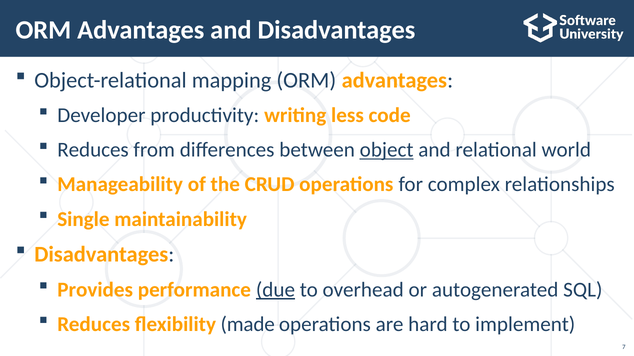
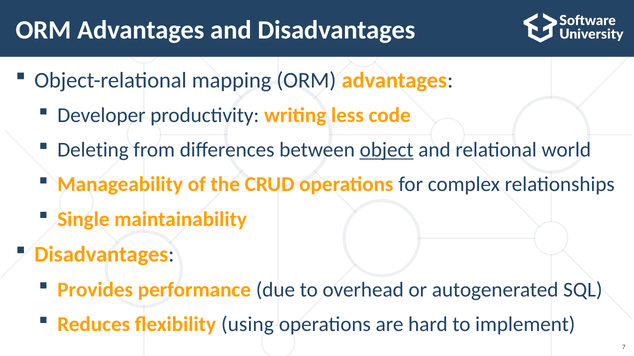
Reduces at (93, 150): Reduces -> Deleting
due underline: present -> none
made: made -> using
